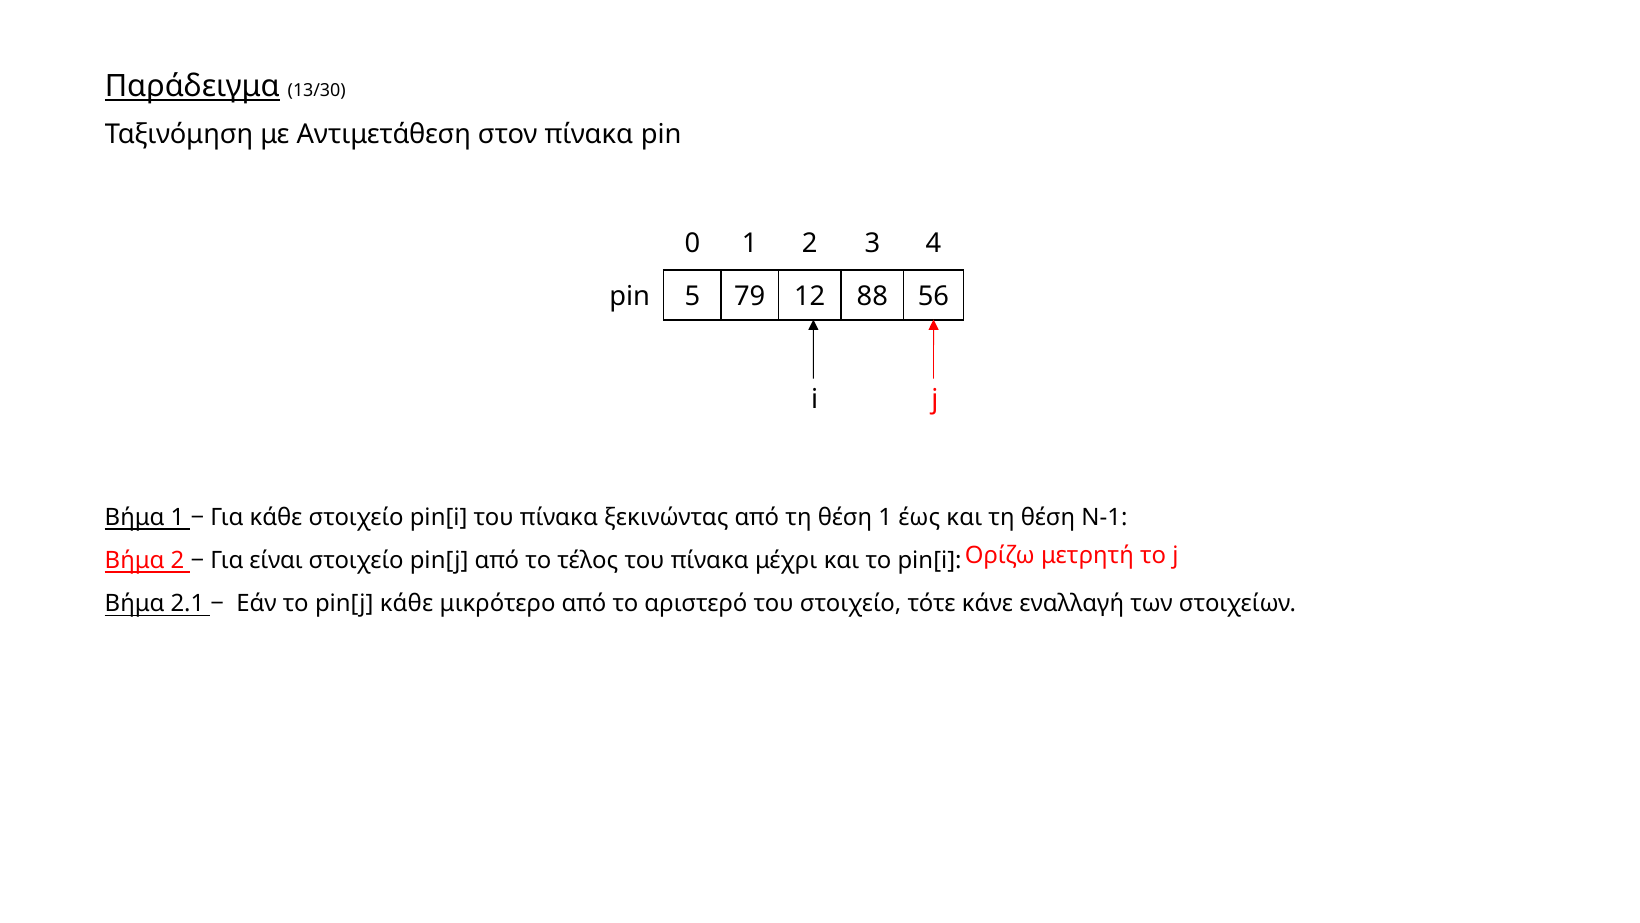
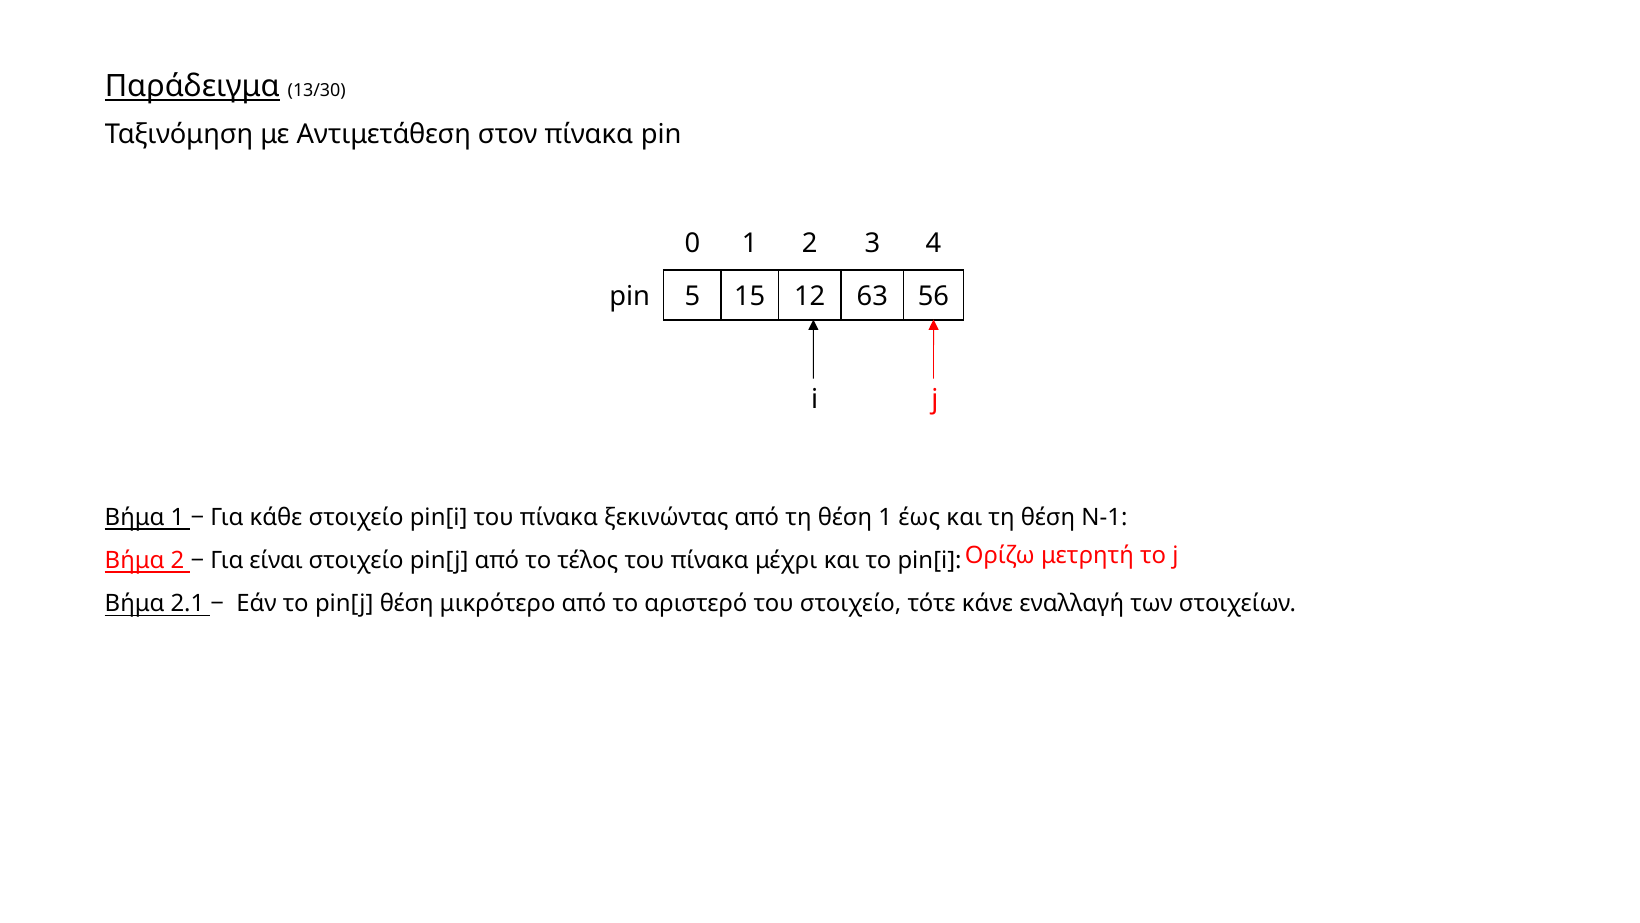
79: 79 -> 15
88: 88 -> 63
pin[j κάθε: κάθε -> θέση
